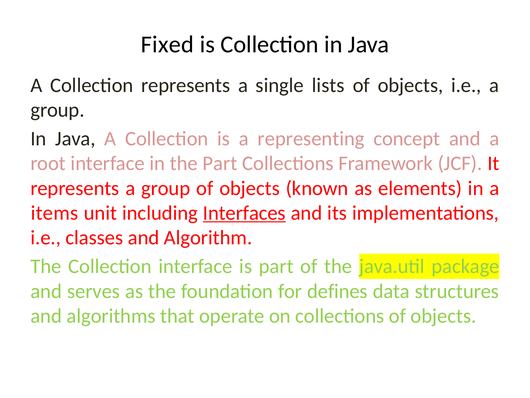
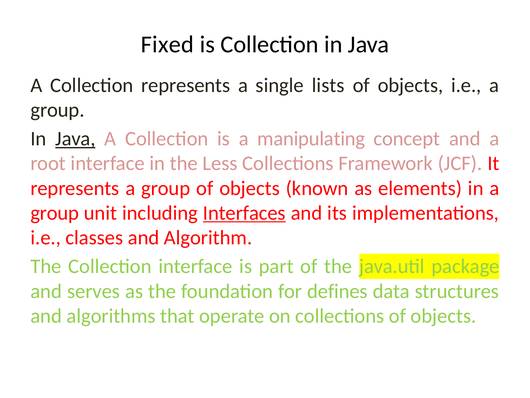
Java at (75, 139) underline: none -> present
representing: representing -> manipulating
the Part: Part -> Less
items at (54, 213): items -> group
